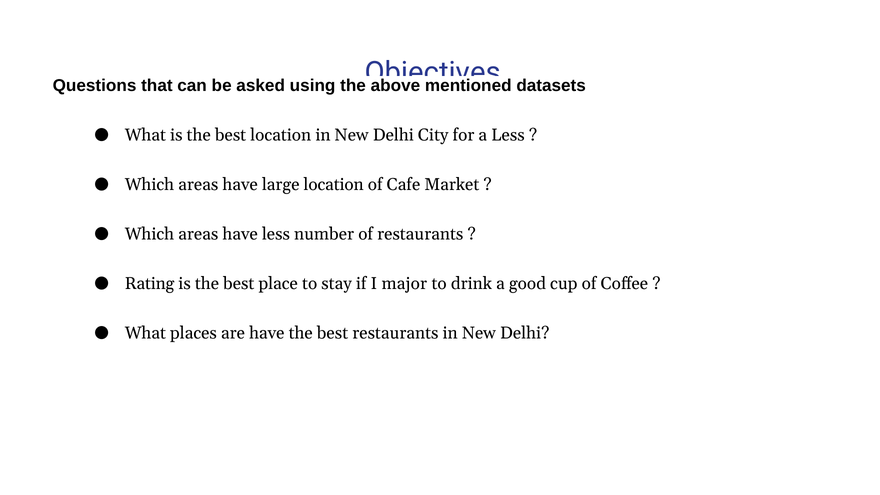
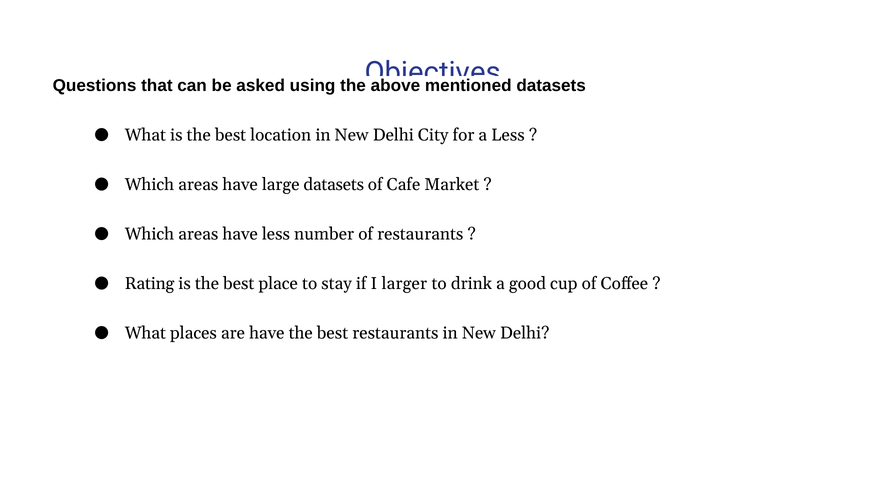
large location: location -> datasets
major: major -> larger
